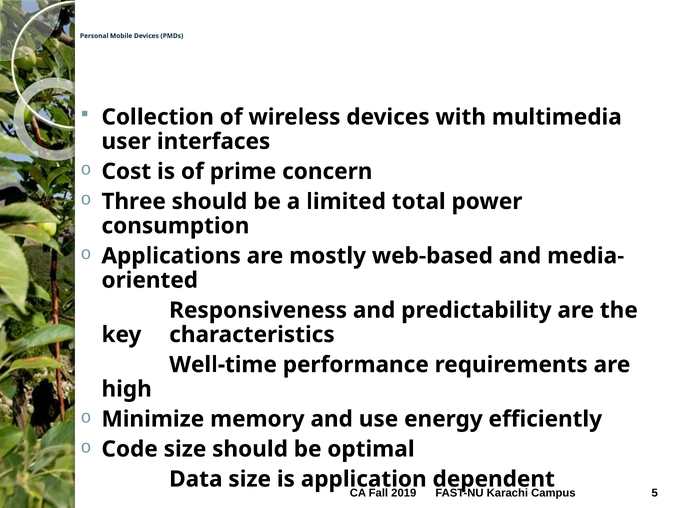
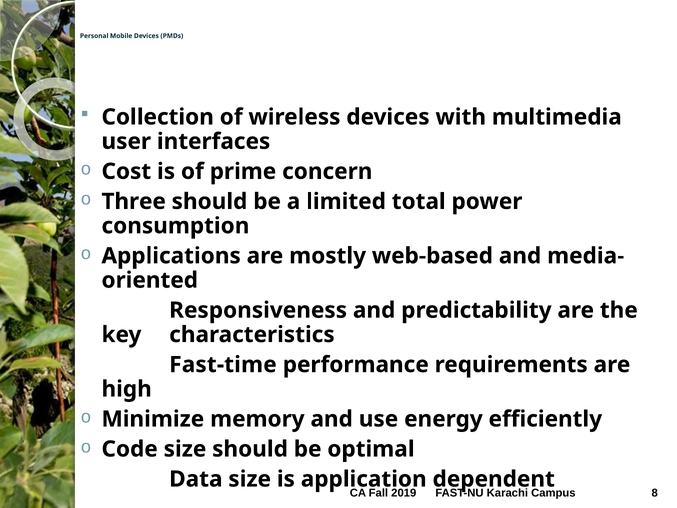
Well-time: Well-time -> Fast-time
5: 5 -> 8
